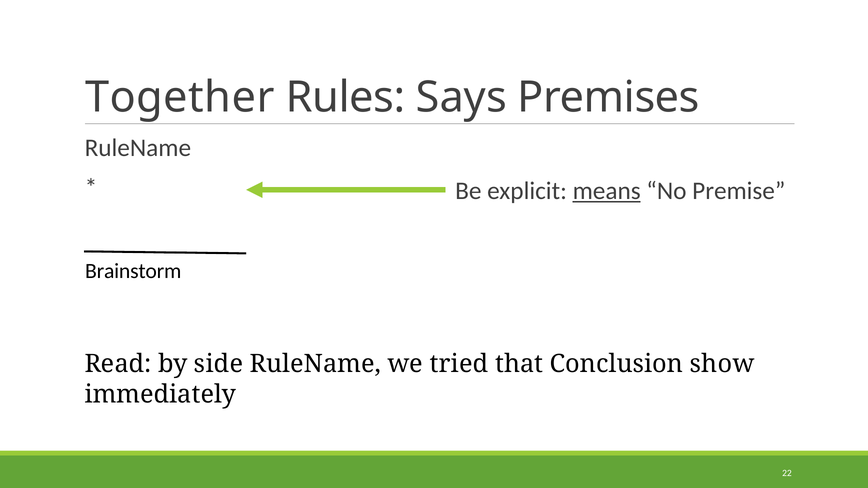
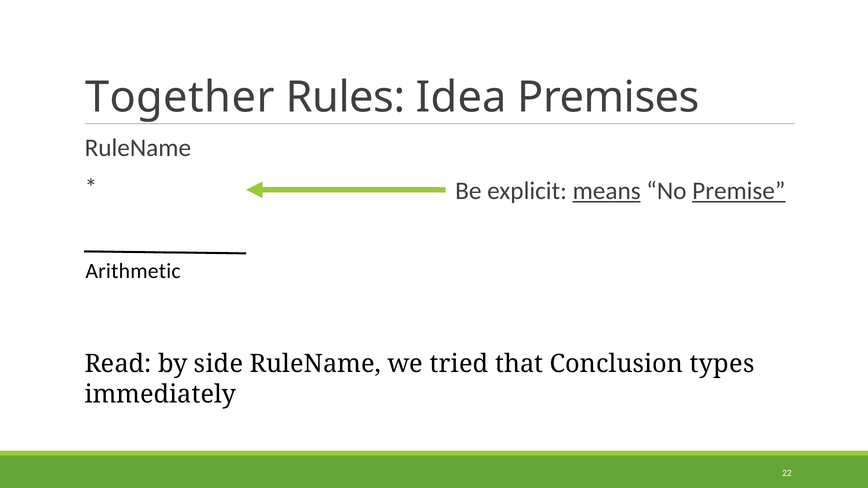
Says: Says -> Idea
Premise underline: none -> present
Brainstorm: Brainstorm -> Arithmetic
show: show -> types
